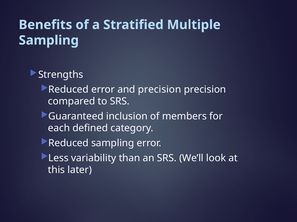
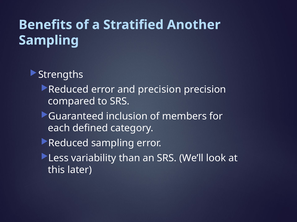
Multiple: Multiple -> Another
